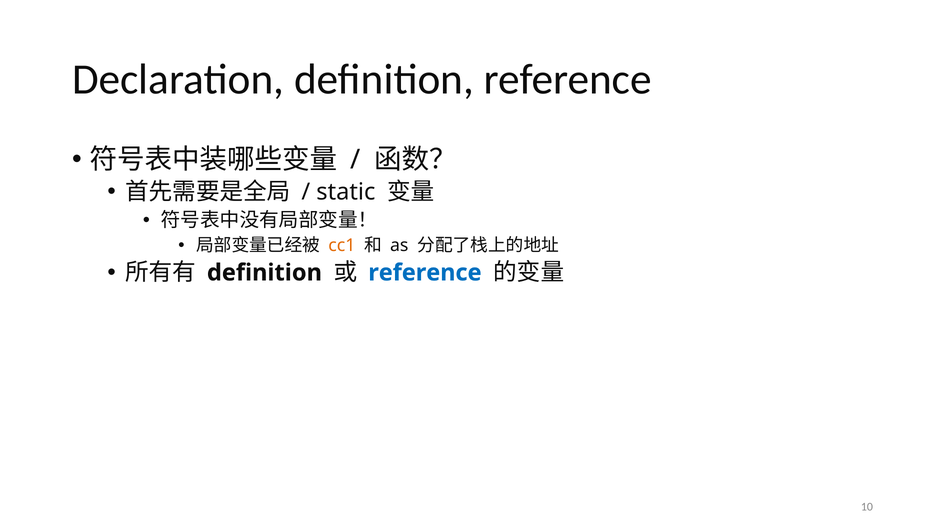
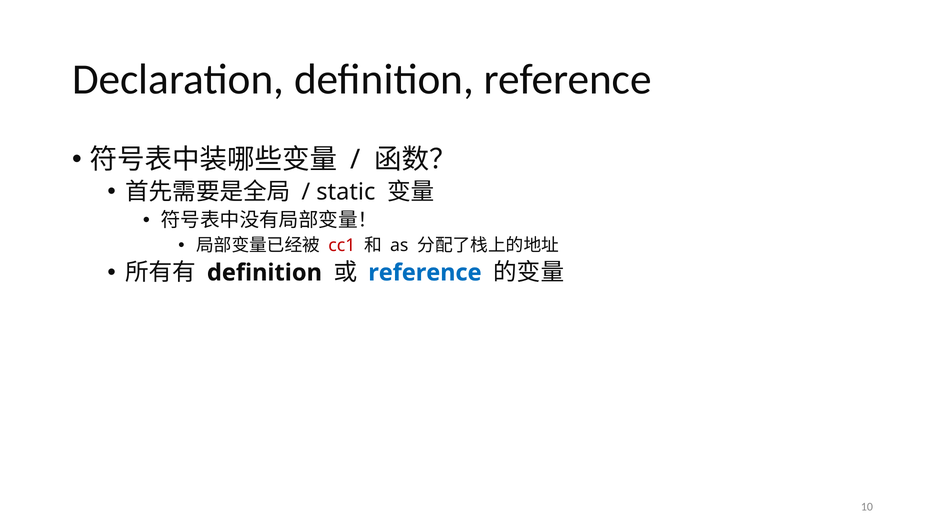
cc1 colour: orange -> red
